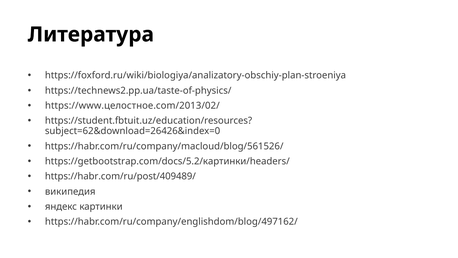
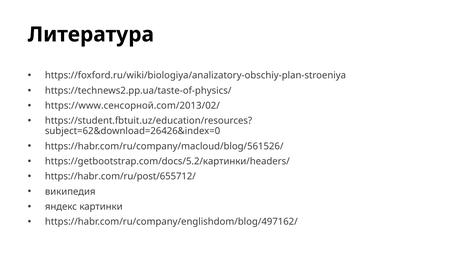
https://www.целостное.com/2013/02/: https://www.целостное.com/2013/02/ -> https://www.сенсорной.com/2013/02/
https://habr.com/ru/post/409489/: https://habr.com/ru/post/409489/ -> https://habr.com/ru/post/655712/
